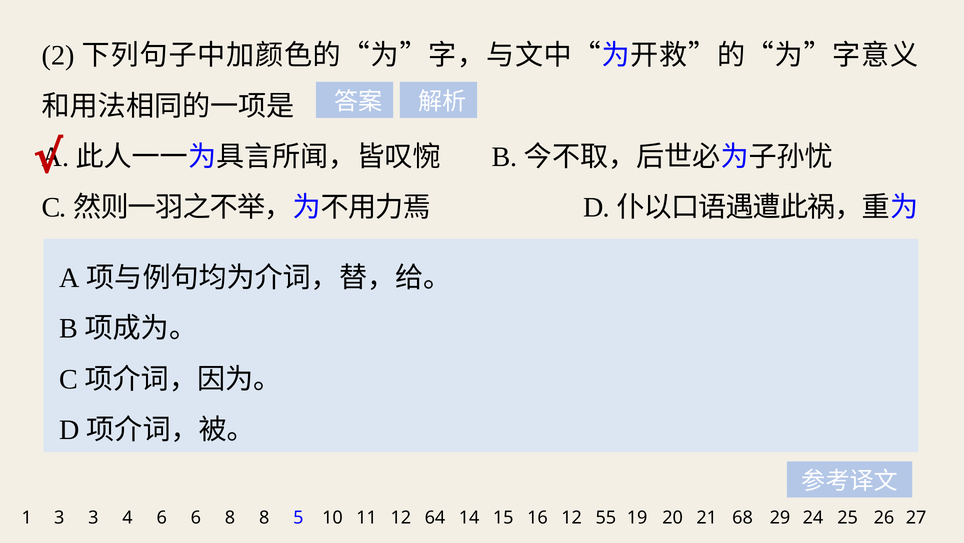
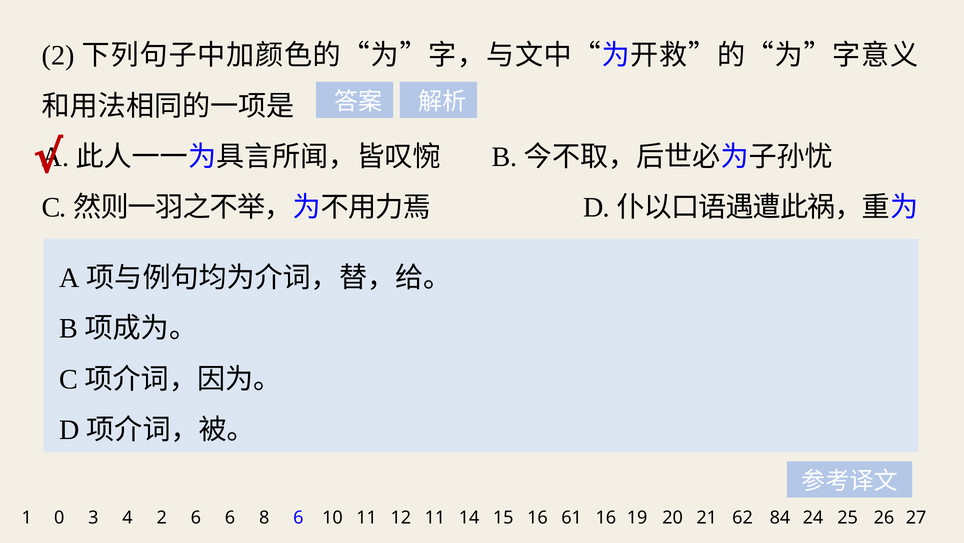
1 3: 3 -> 0
4 6: 6 -> 2
3 6 8: 8 -> 6
8 5: 5 -> 6
10 64: 64 -> 11
16 12: 12 -> 61
15 55: 55 -> 16
68: 68 -> 62
29: 29 -> 84
